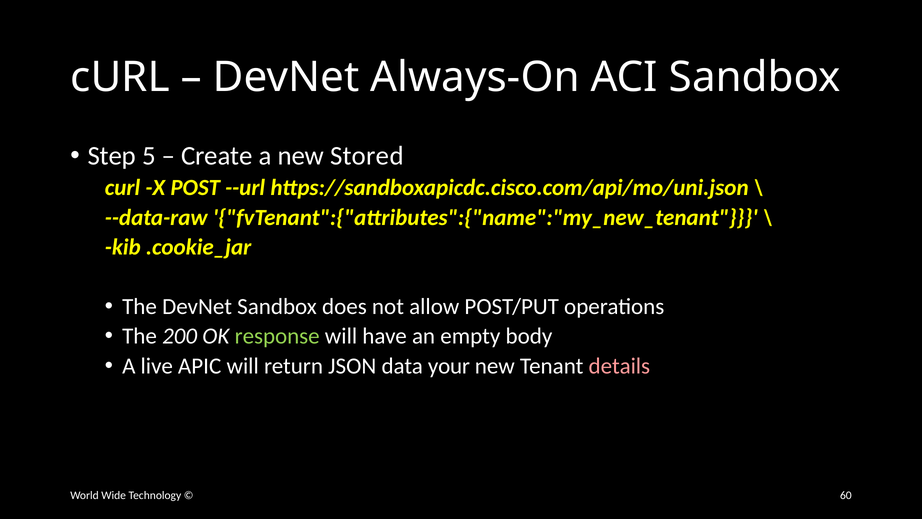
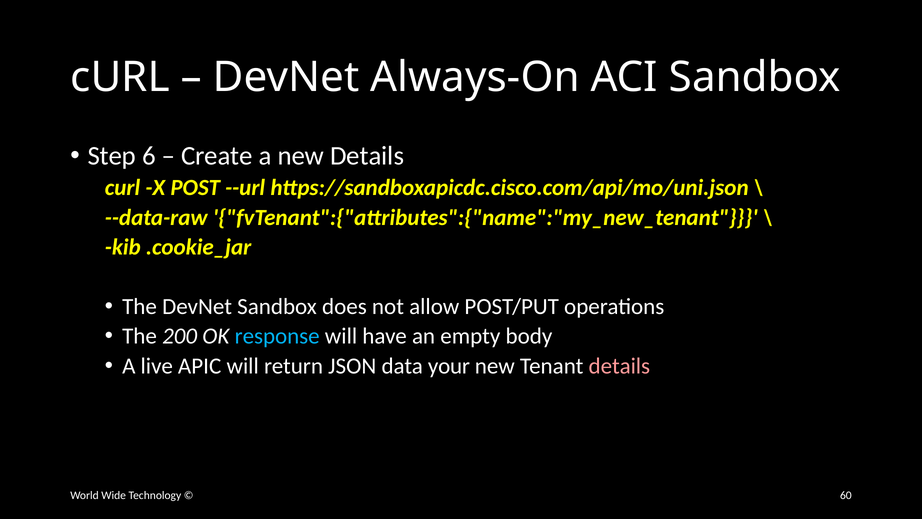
5: 5 -> 6
new Stored: Stored -> Details
response colour: light green -> light blue
